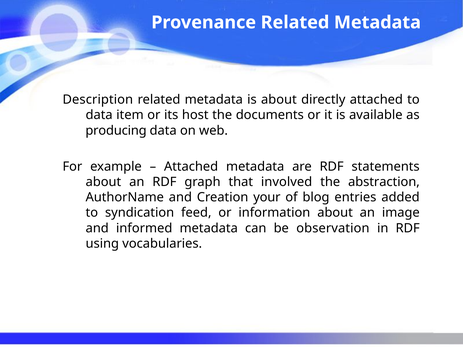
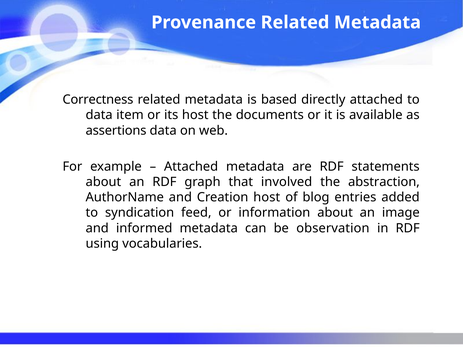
Description: Description -> Correctness
is about: about -> based
producing: producing -> assertions
Creation your: your -> host
